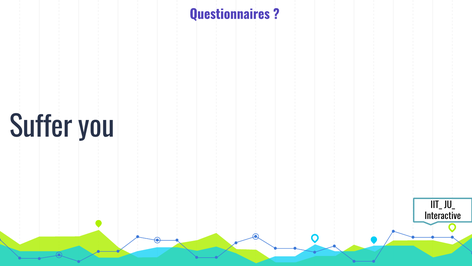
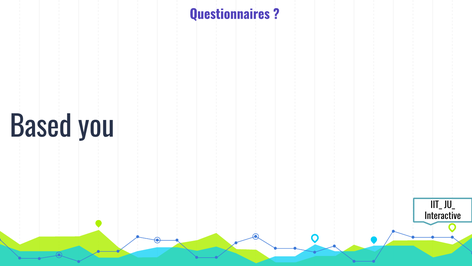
Suffer: Suffer -> Based
